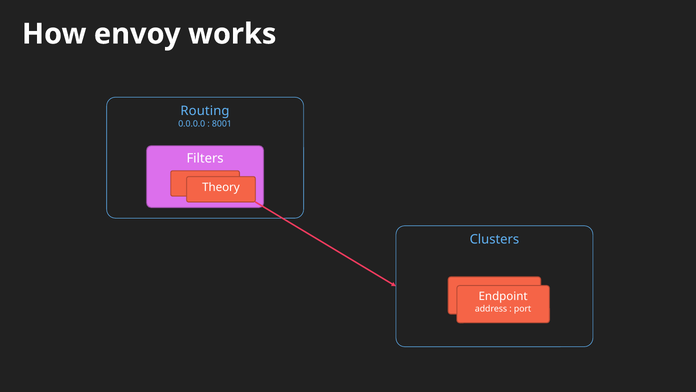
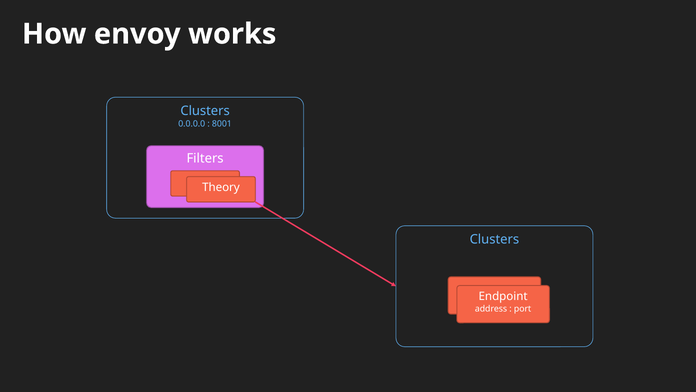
Routing at (205, 111): Routing -> Clusters
